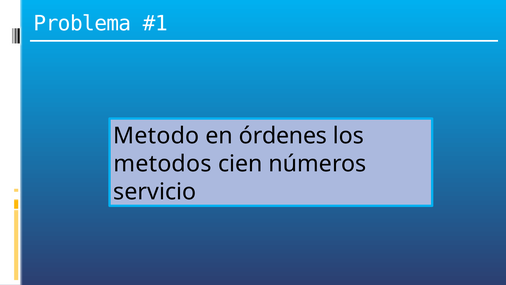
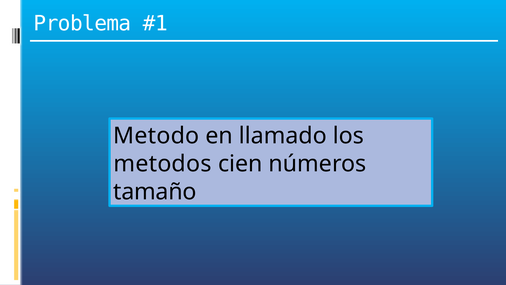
órdenes: órdenes -> llamado
servicio: servicio -> tamaño
